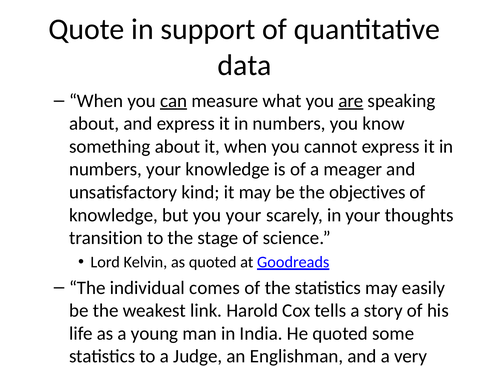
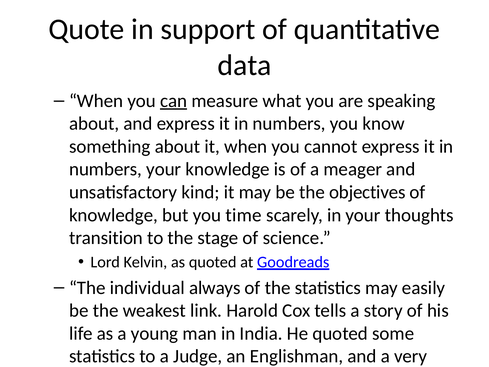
are at (351, 101) underline: present -> none
you your: your -> time
individual comes: comes -> always
